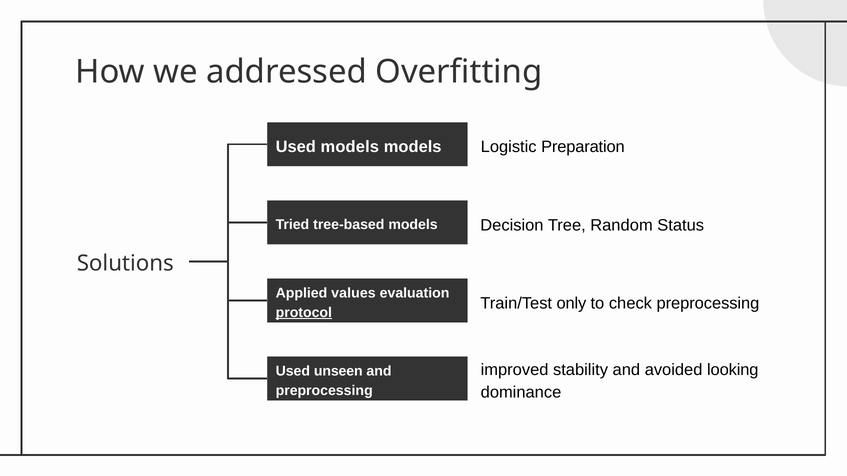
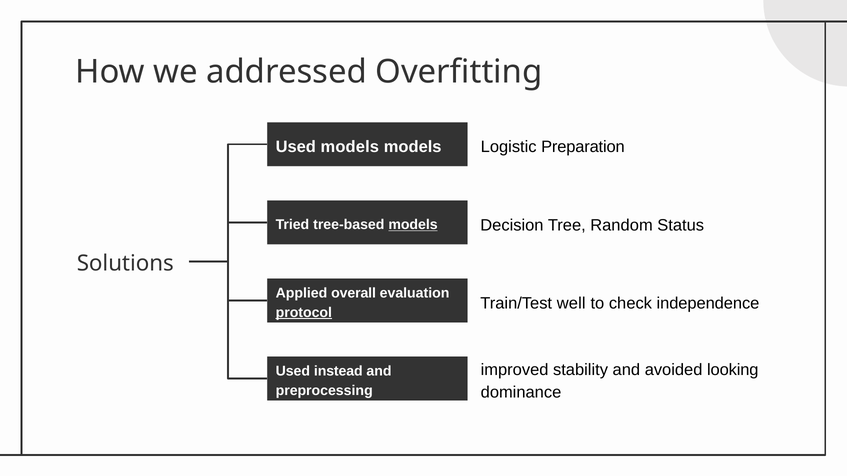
models at (413, 225) underline: none -> present
values: values -> overall
only: only -> well
check preprocessing: preprocessing -> independence
unseen: unseen -> instead
